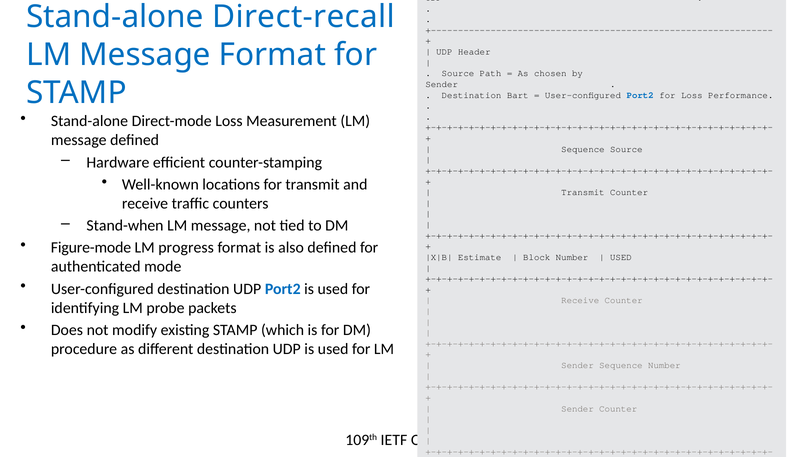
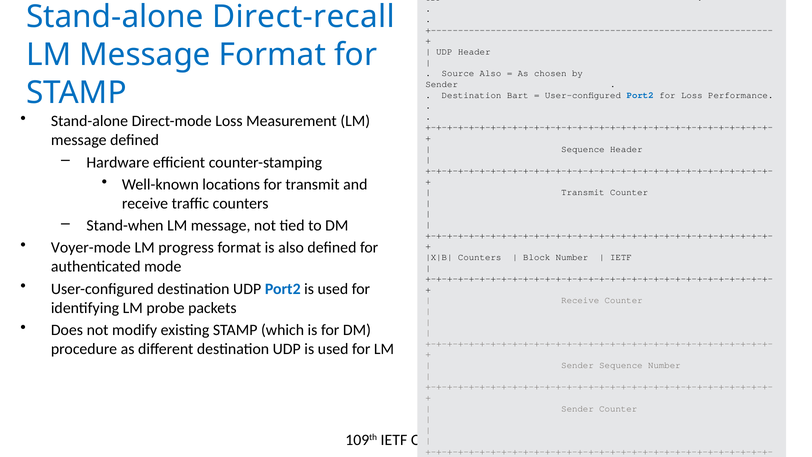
Source Path: Path -> Also
Sequence Source: Source -> Header
Figure-mode: Figure-mode -> Voyer-mode
Estimate at (480, 257): Estimate -> Counters
USED at (621, 257): USED -> IETF
